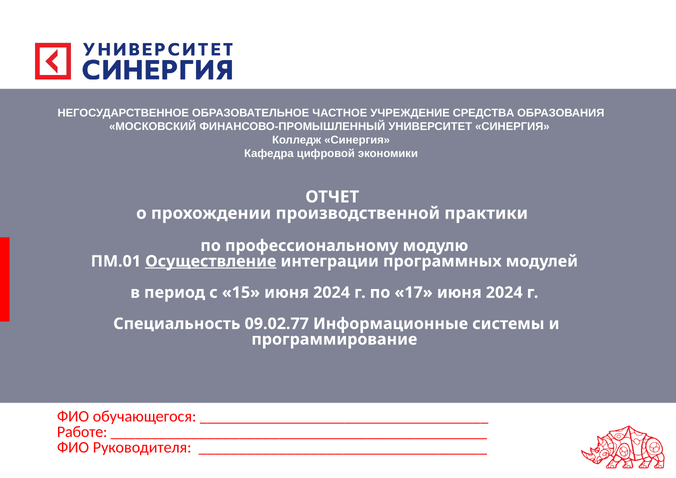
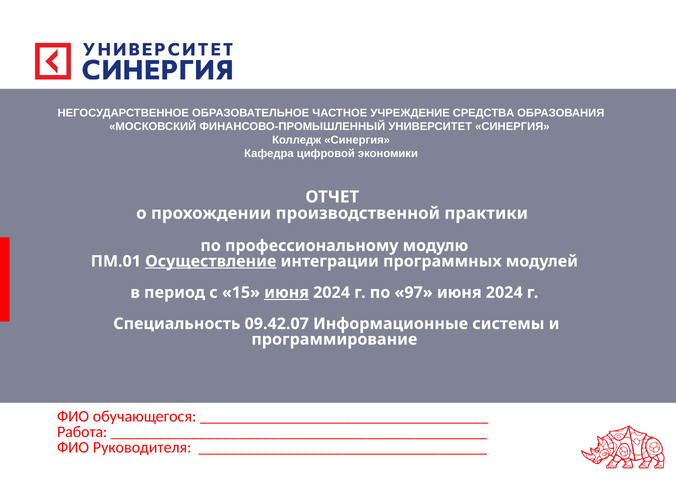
июня at (287, 293) underline: none -> present
17: 17 -> 97
09.02.77: 09.02.77 -> 09.42.07
Работе: Работе -> Работа
